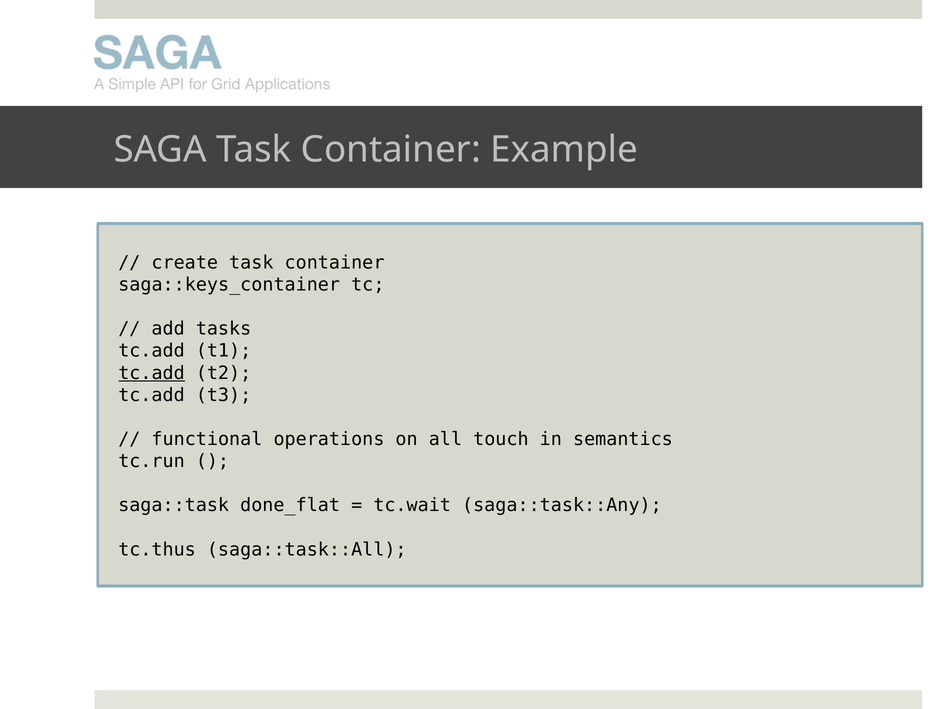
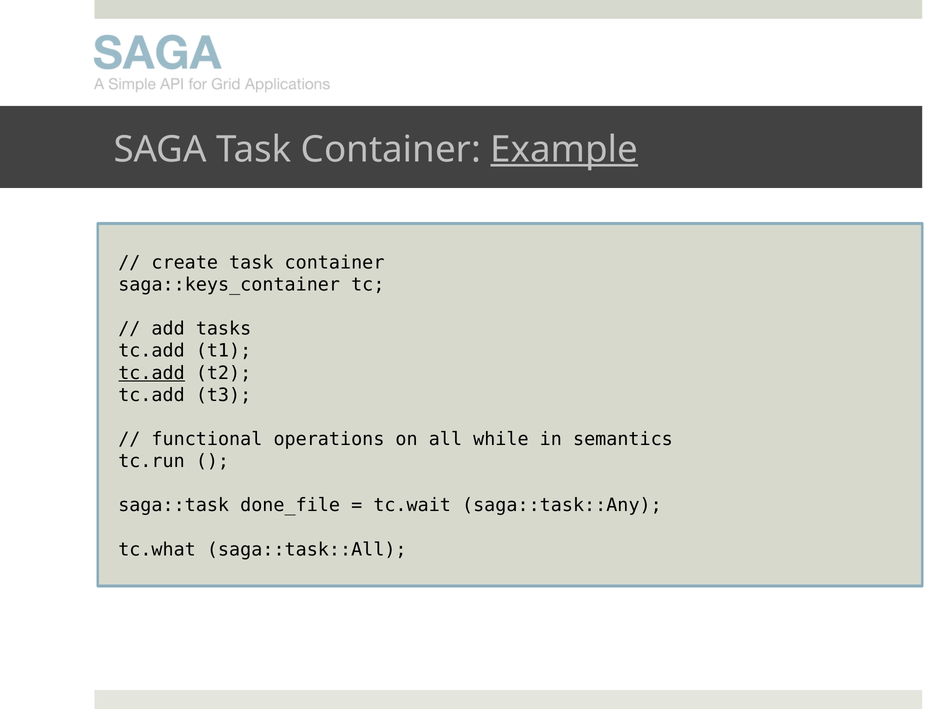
Example underline: none -> present
touch: touch -> while
done_flat: done_flat -> done_file
tc.thus: tc.thus -> tc.what
